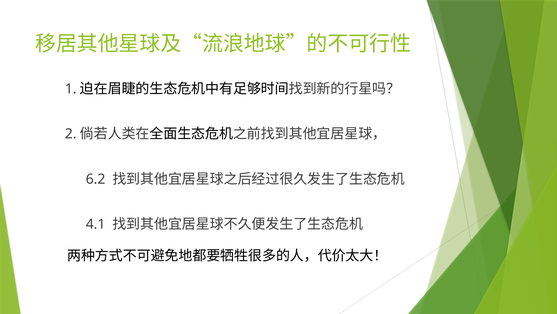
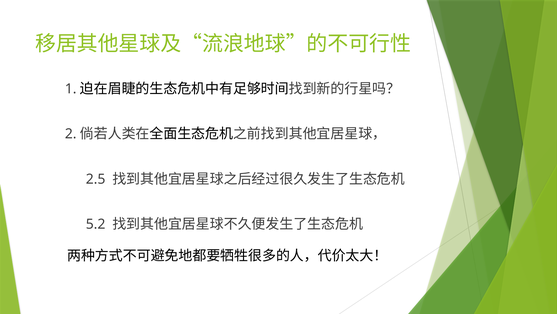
6.2: 6.2 -> 2.5
4.1: 4.1 -> 5.2
